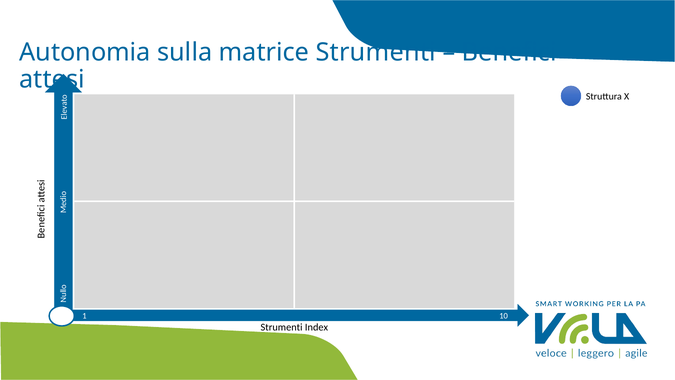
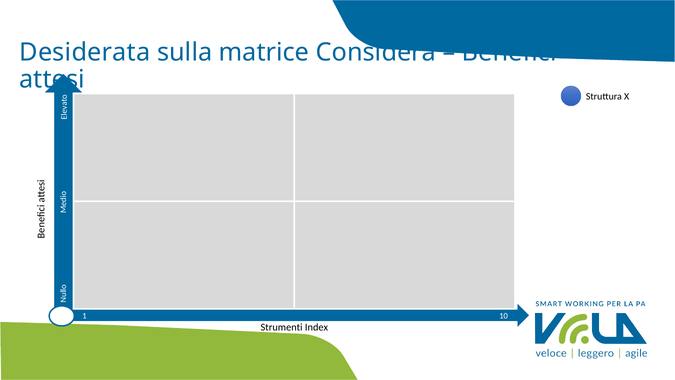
Autonomia: Autonomia -> Desiderata
matrice Strumenti: Strumenti -> Considera
